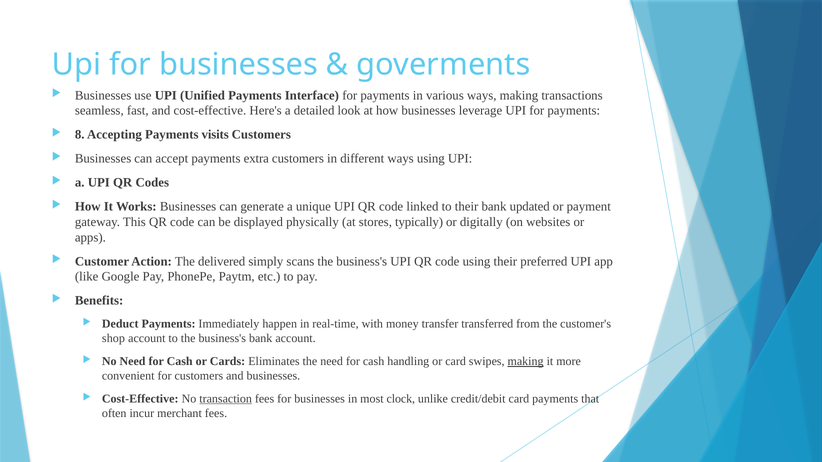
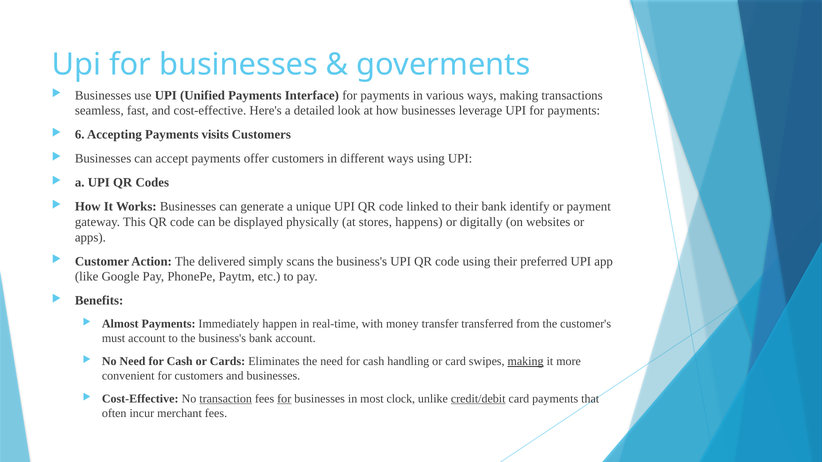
8: 8 -> 6
extra: extra -> offer
updated: updated -> identify
typically: typically -> happens
Deduct: Deduct -> Almost
shop: shop -> must
for at (284, 399) underline: none -> present
credit/debit underline: none -> present
